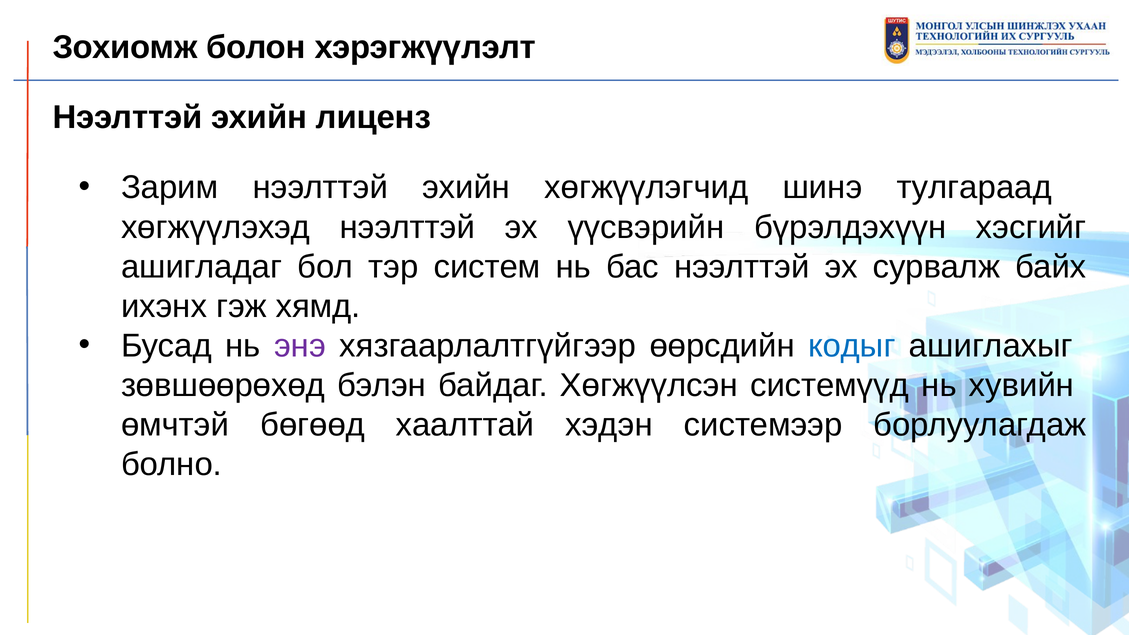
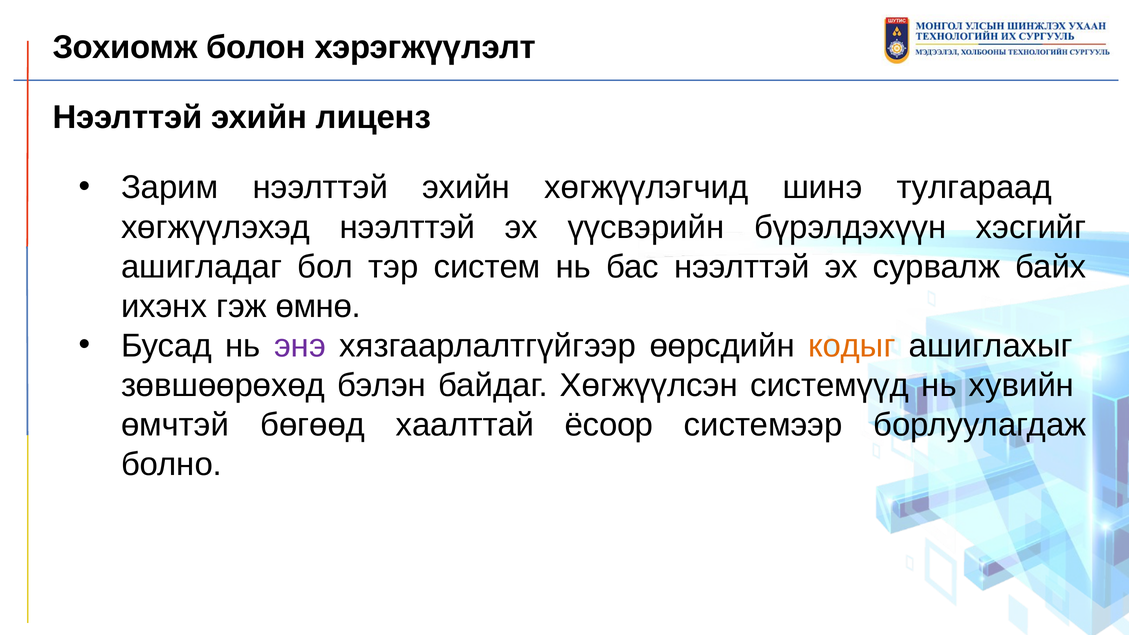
хямд: хямд -> өмнө
кодыг colour: blue -> orange
хэдэн: хэдэн -> ёсоор
